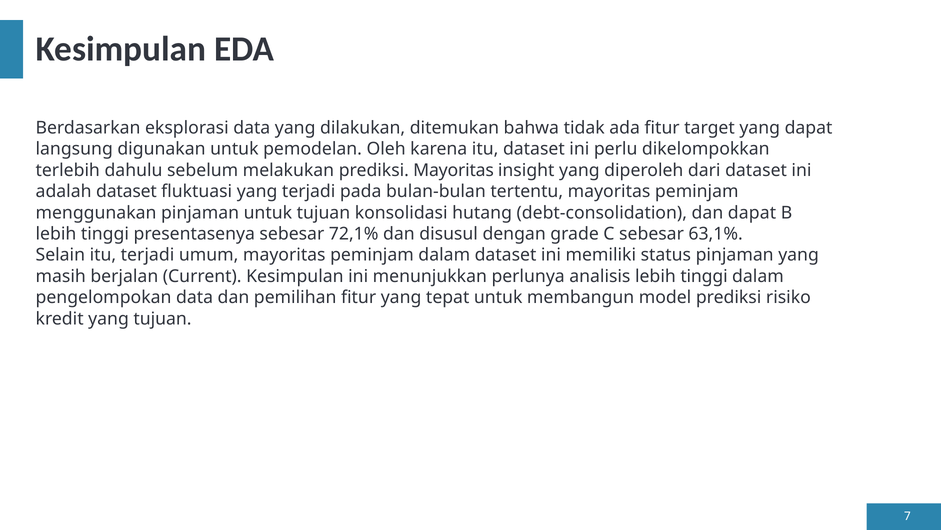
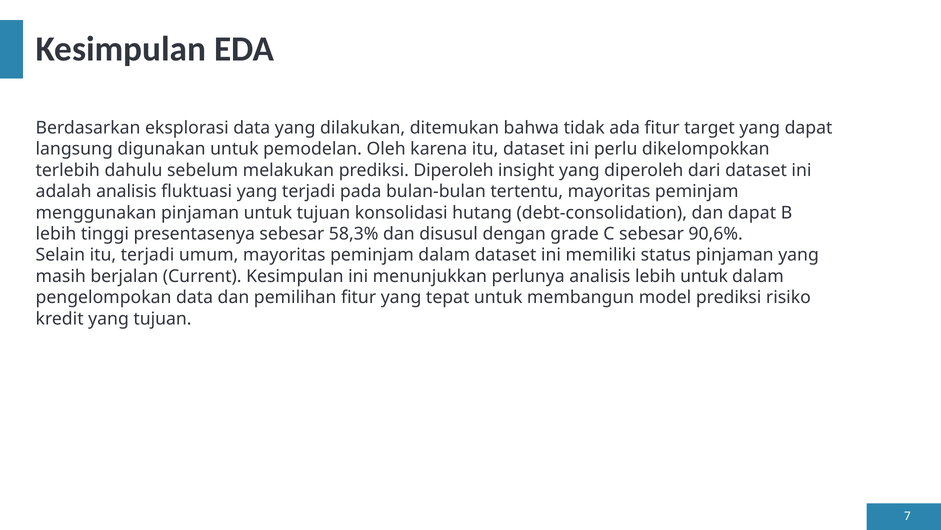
prediksi Mayoritas: Mayoritas -> Diperoleh
adalah dataset: dataset -> analisis
72,1%: 72,1% -> 58,3%
63,1%: 63,1% -> 90,6%
analisis lebih tinggi: tinggi -> untuk
